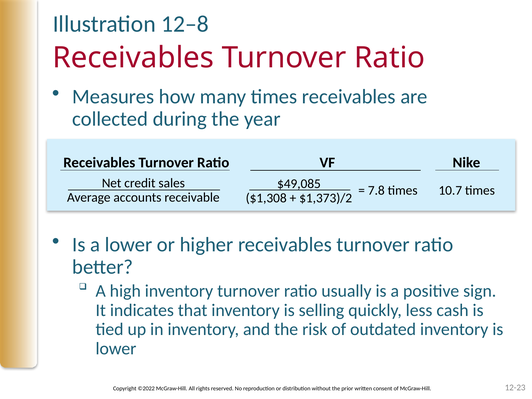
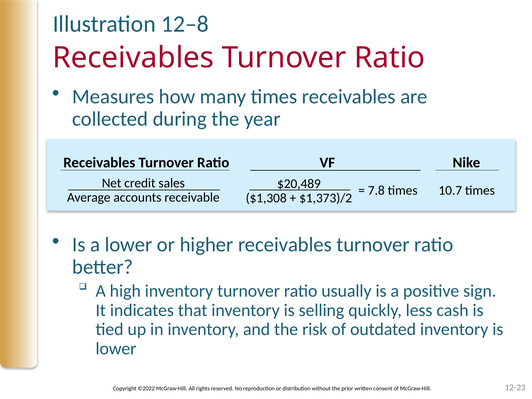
$49,085: $49,085 -> $20,489
